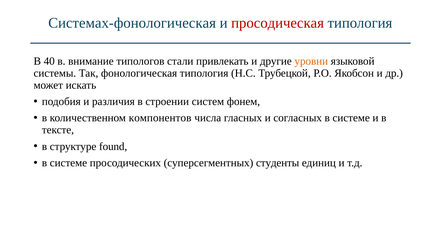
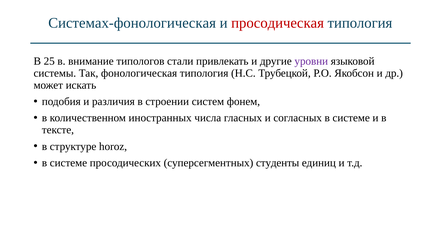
40: 40 -> 25
уровни colour: orange -> purple
компонентов: компонентов -> иностранных
found: found -> horoz
